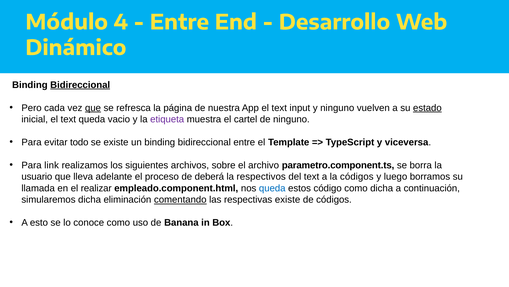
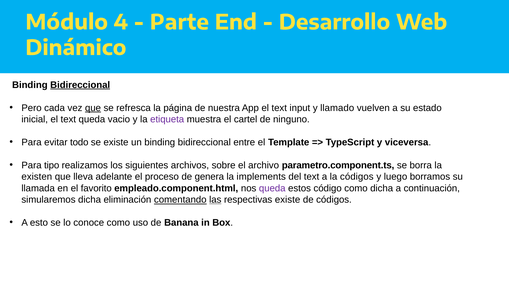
Entre at (179, 22): Entre -> Parte
y ninguno: ninguno -> llamado
estado underline: present -> none
link: link -> tipo
usuario: usuario -> existen
deberá: deberá -> genera
respectivos: respectivos -> implements
realizar: realizar -> favorito
queda at (272, 188) colour: blue -> purple
las underline: none -> present
